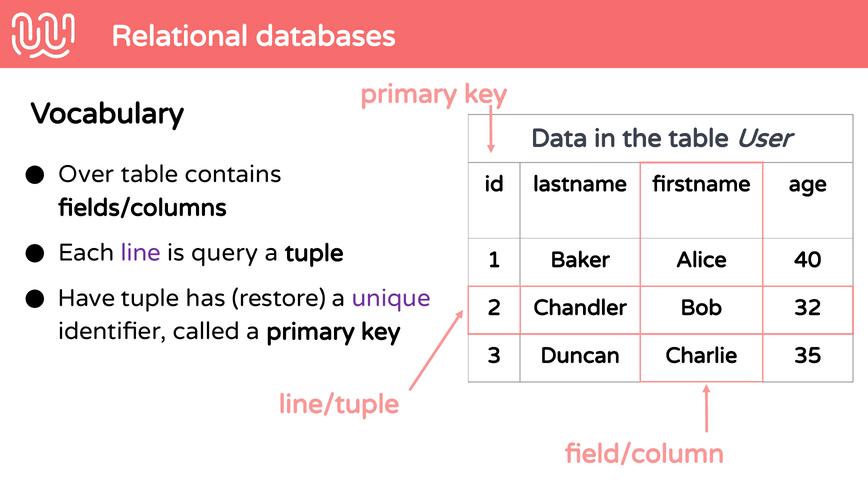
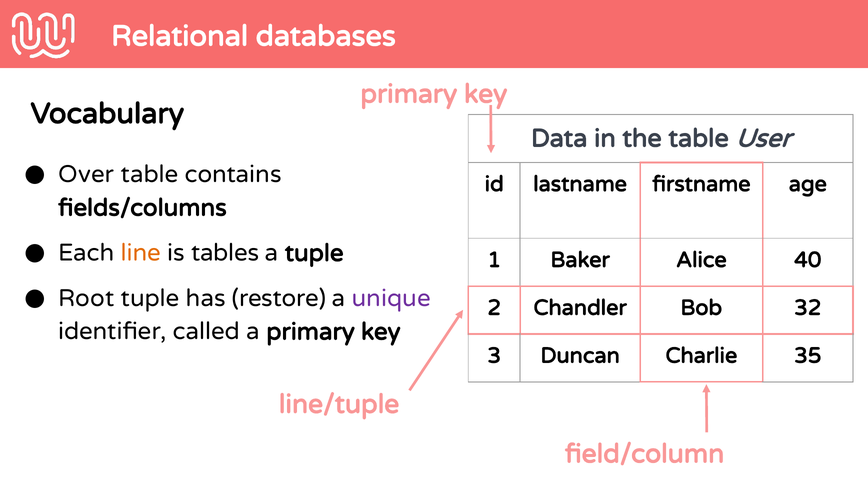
line colour: purple -> orange
query: query -> tables
Have: Have -> Root
